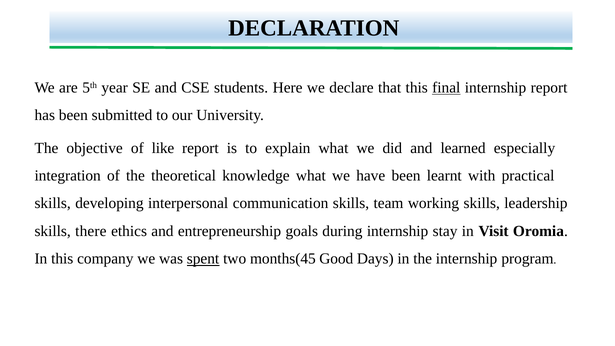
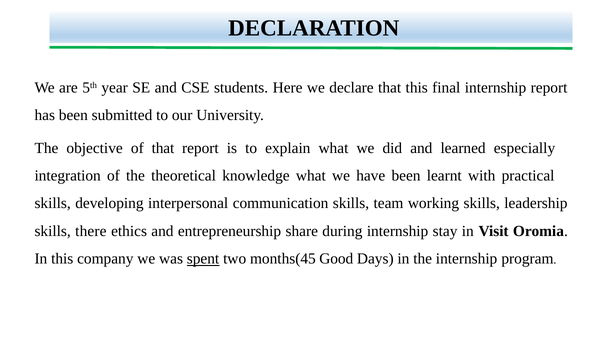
final underline: present -> none
of like: like -> that
goals: goals -> share
